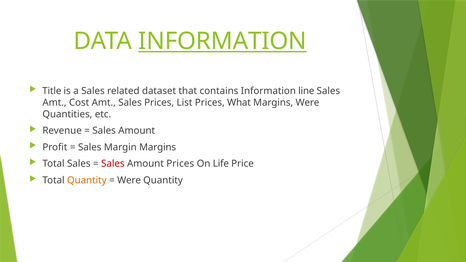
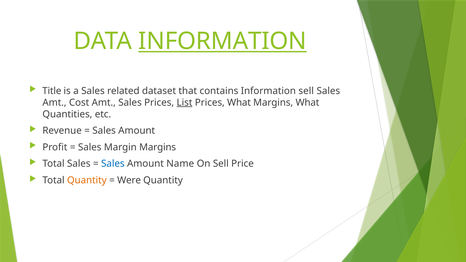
Information line: line -> sell
List underline: none -> present
Margins Were: Were -> What
Sales at (113, 164) colour: red -> blue
Amount Prices: Prices -> Name
On Life: Life -> Sell
